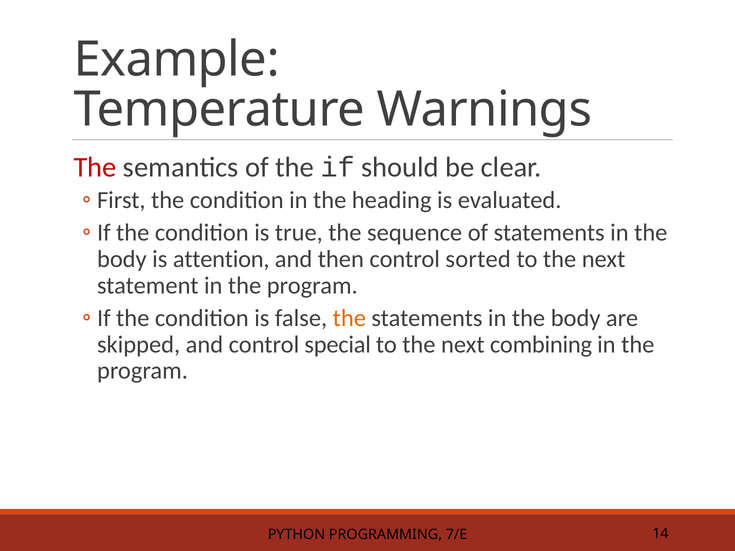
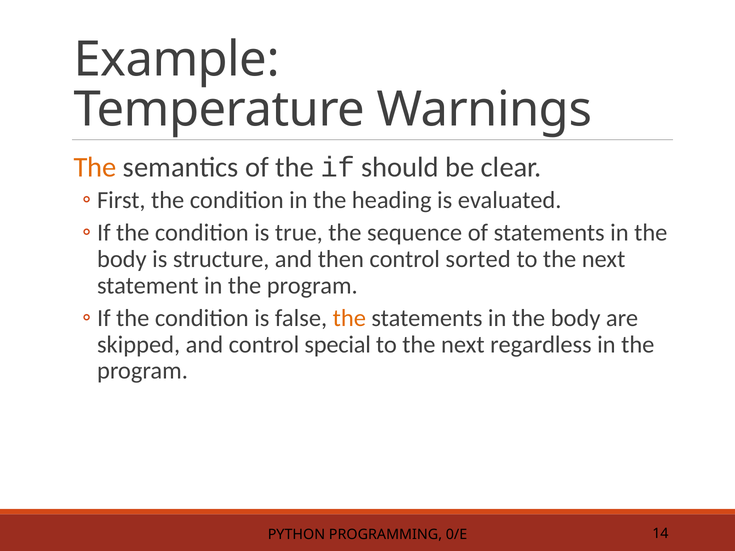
The at (95, 167) colour: red -> orange
attention: attention -> structure
combining: combining -> regardless
7/E: 7/E -> 0/E
